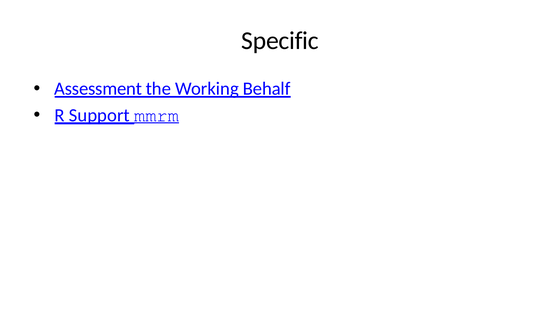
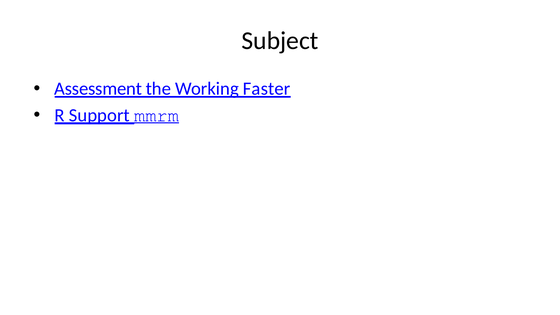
Specific: Specific -> Subject
Behalf: Behalf -> Faster
